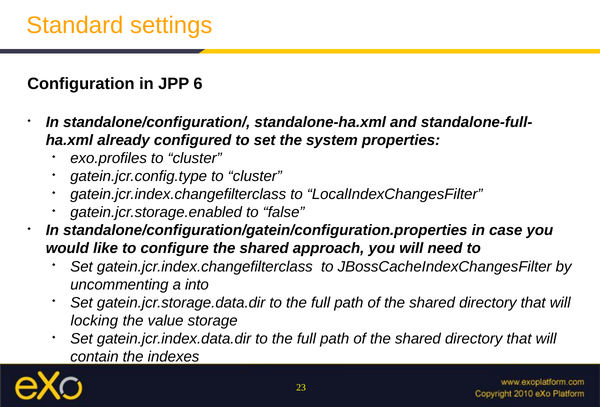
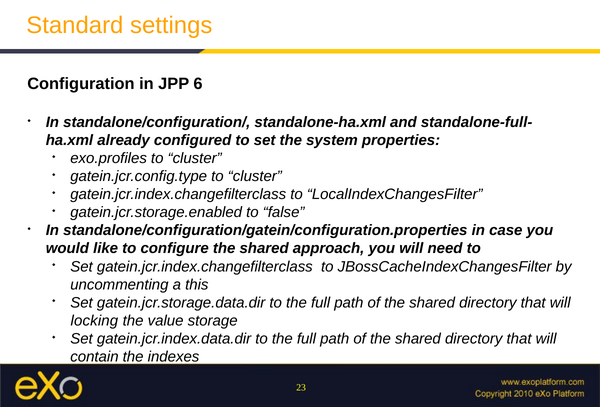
into: into -> this
